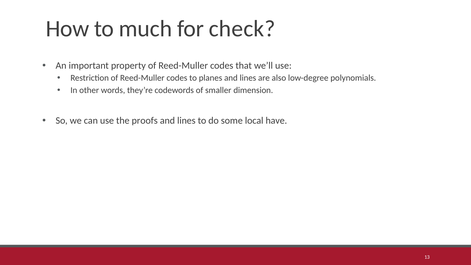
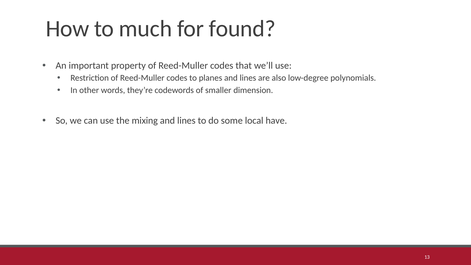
check: check -> found
proofs: proofs -> mixing
